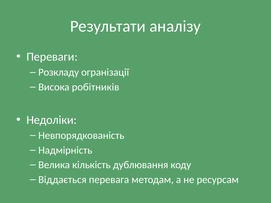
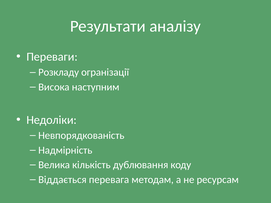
робітників: робітників -> наступним
